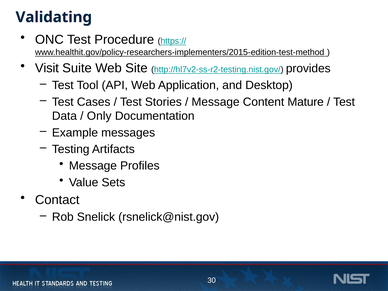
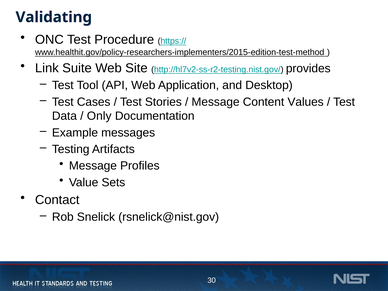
Visit: Visit -> Link
Mature: Mature -> Values
